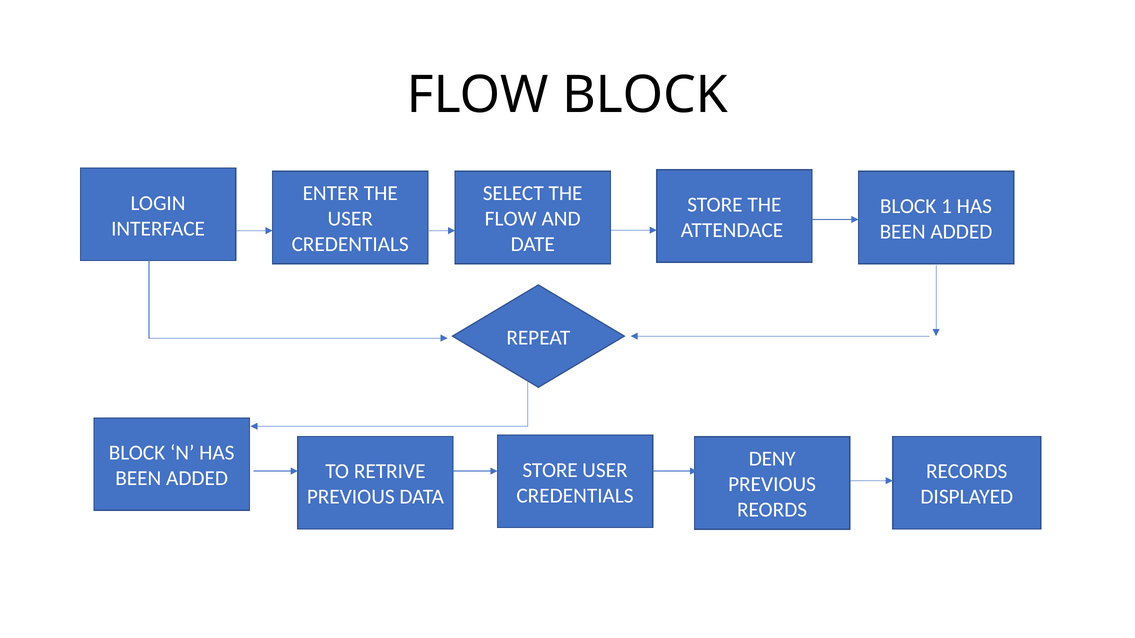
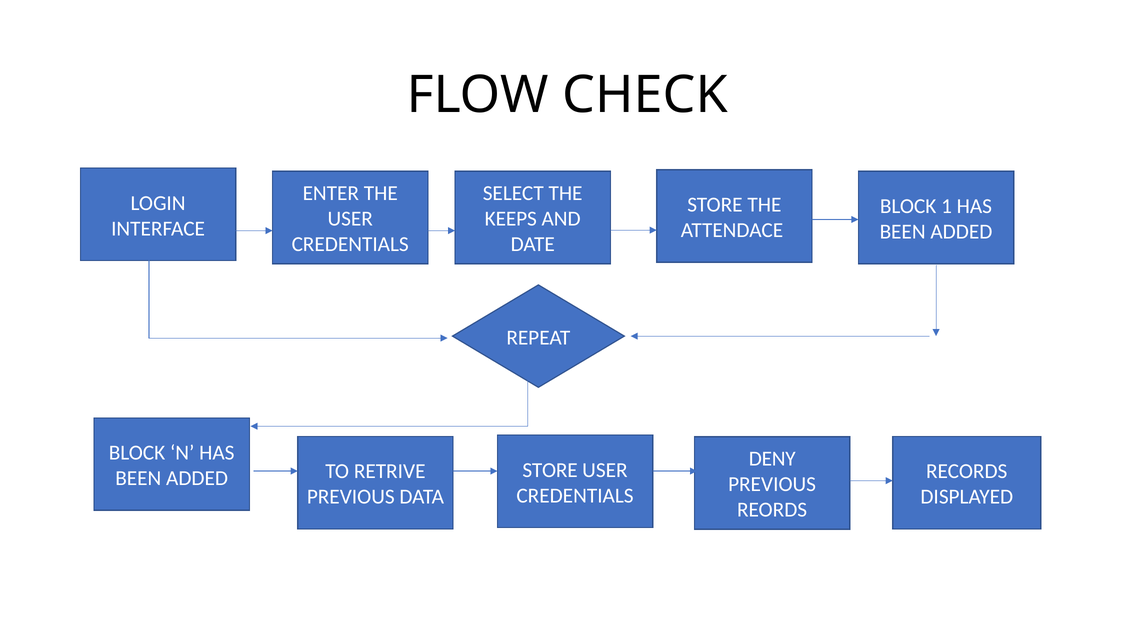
FLOW BLOCK: BLOCK -> CHECK
FLOW at (511, 219): FLOW -> KEEPS
